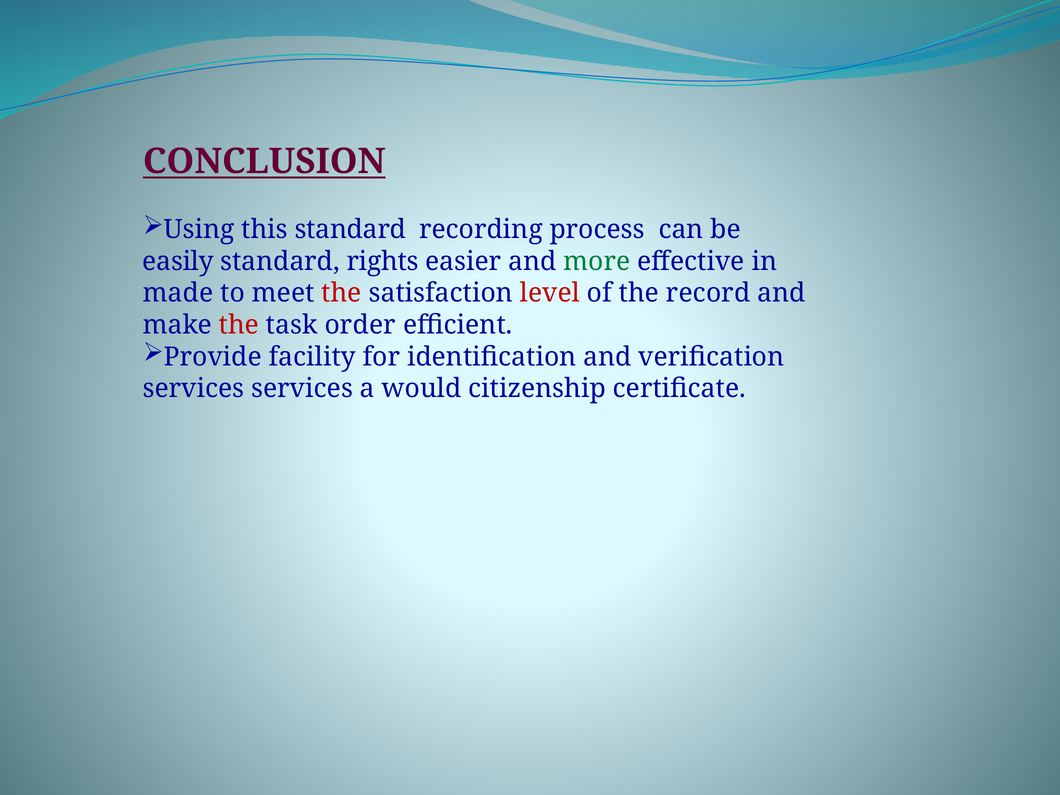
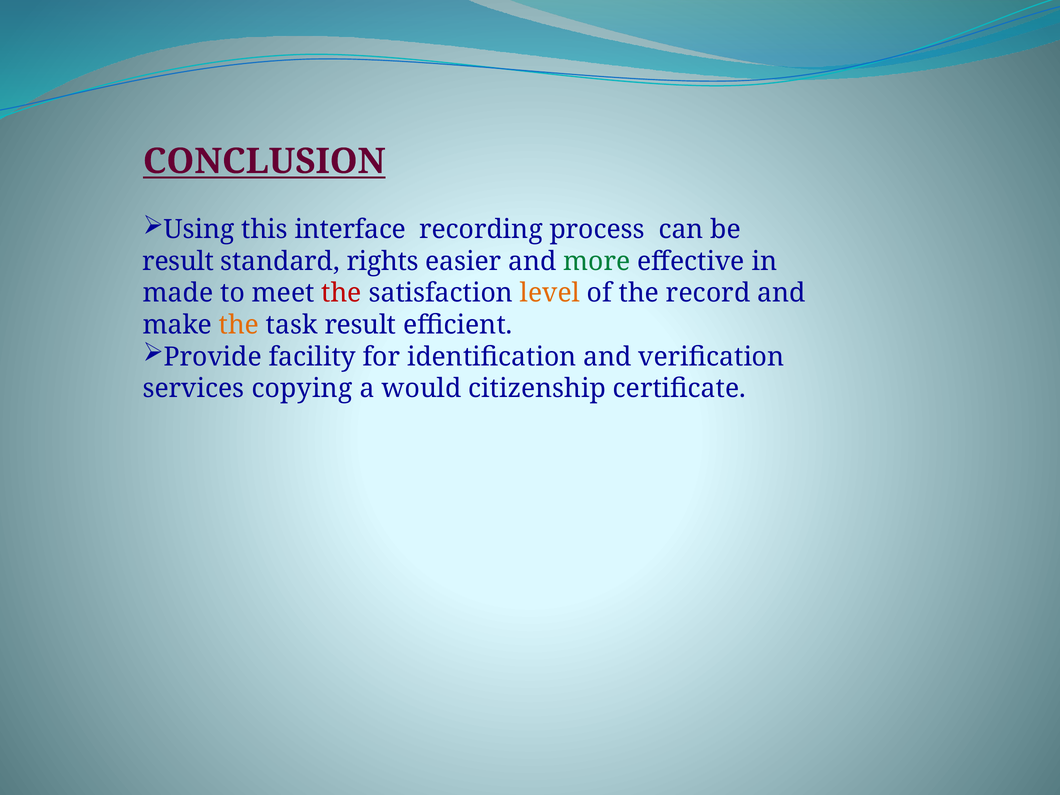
this standard: standard -> interface
easily at (178, 261): easily -> result
level colour: red -> orange
the at (239, 325) colour: red -> orange
task order: order -> result
services services: services -> copying
